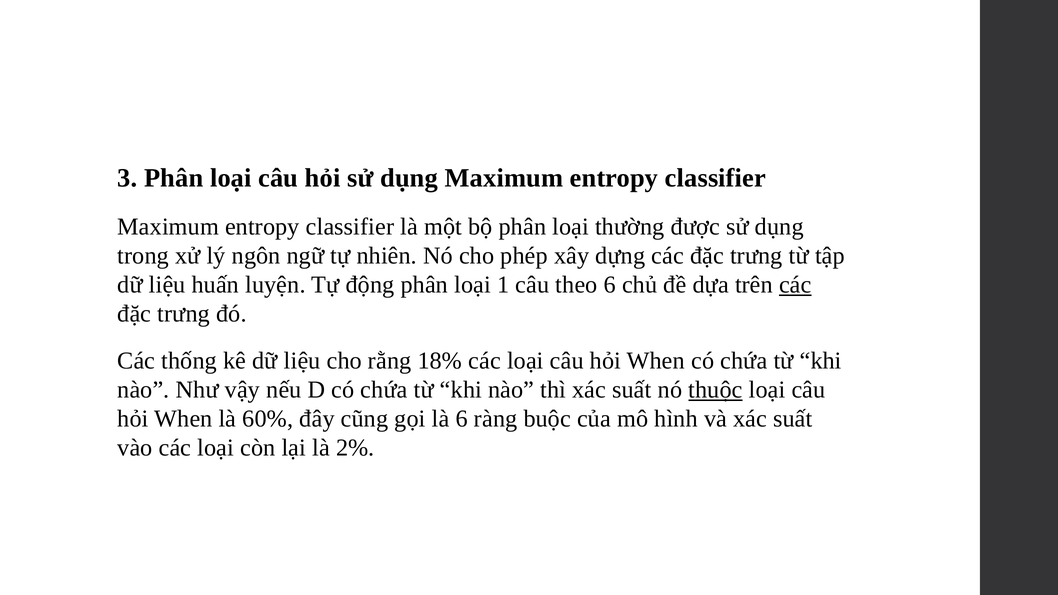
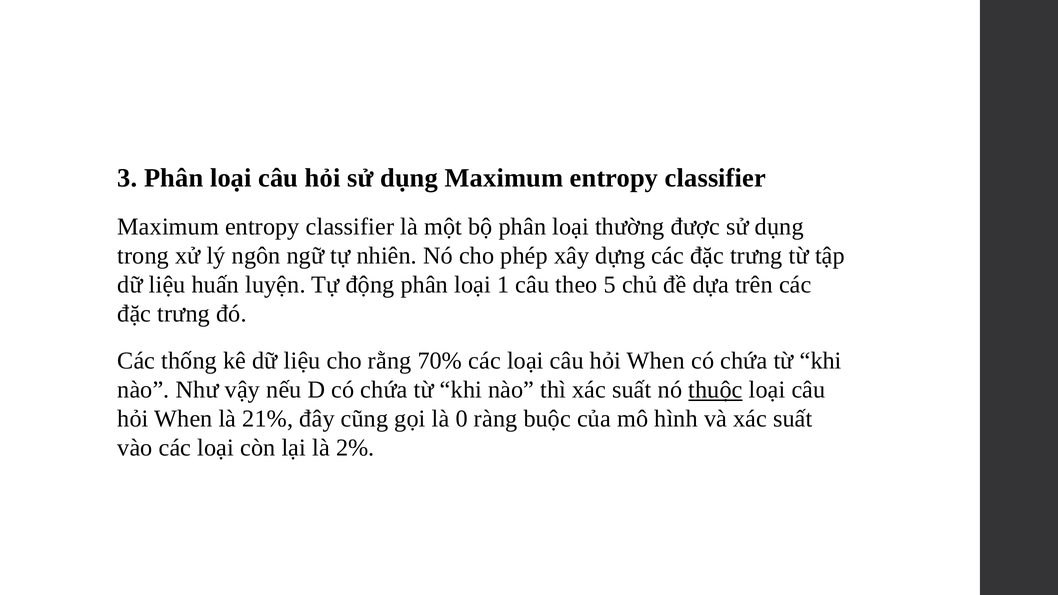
theo 6: 6 -> 5
các at (795, 285) underline: present -> none
18%: 18% -> 70%
60%: 60% -> 21%
là 6: 6 -> 0
